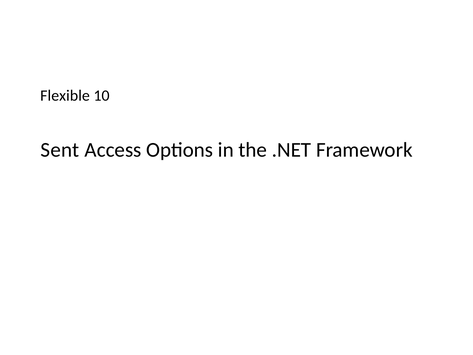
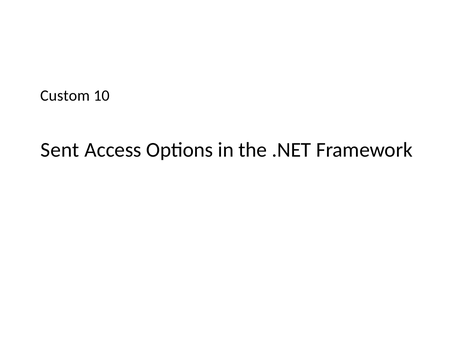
Flexible: Flexible -> Custom
